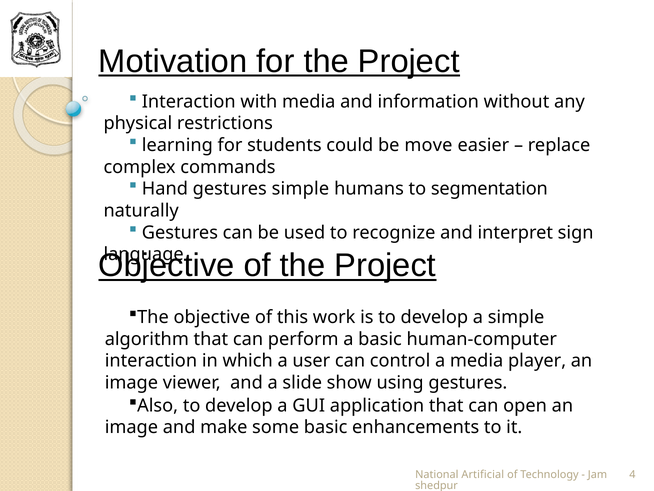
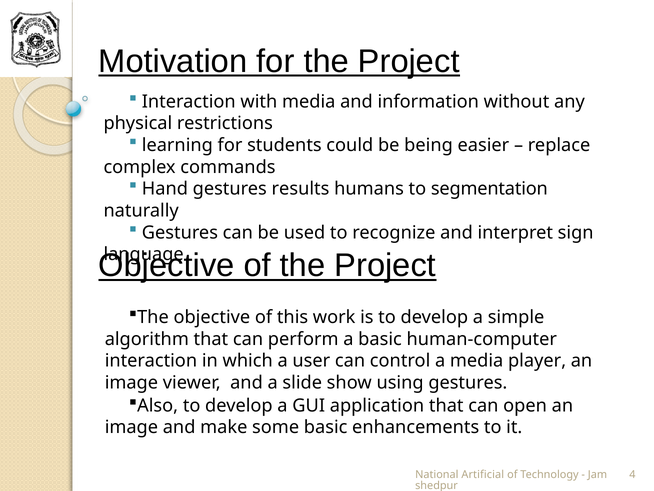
move: move -> being
gestures simple: simple -> results
